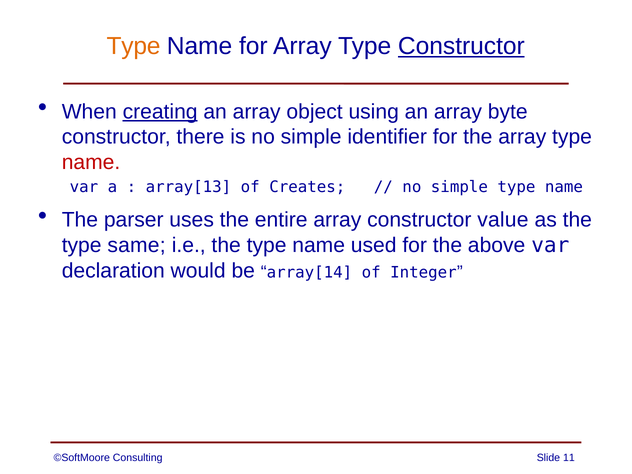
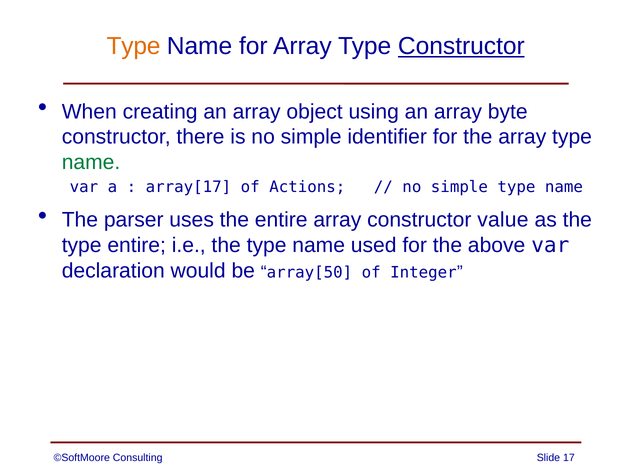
creating underline: present -> none
name at (91, 162) colour: red -> green
array[13: array[13 -> array[17
Creates: Creates -> Actions
type same: same -> entire
array[14: array[14 -> array[50
11: 11 -> 17
